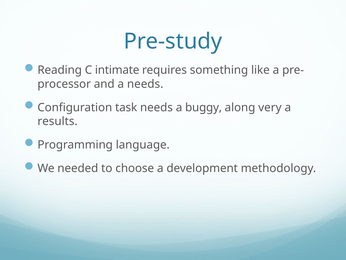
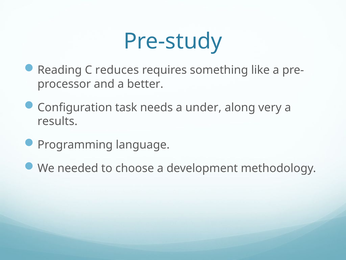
intimate: intimate -> reduces
a needs: needs -> better
buggy: buggy -> under
